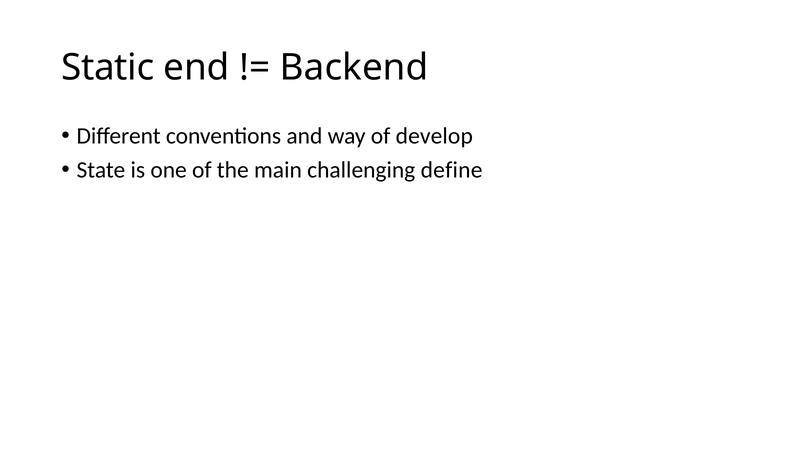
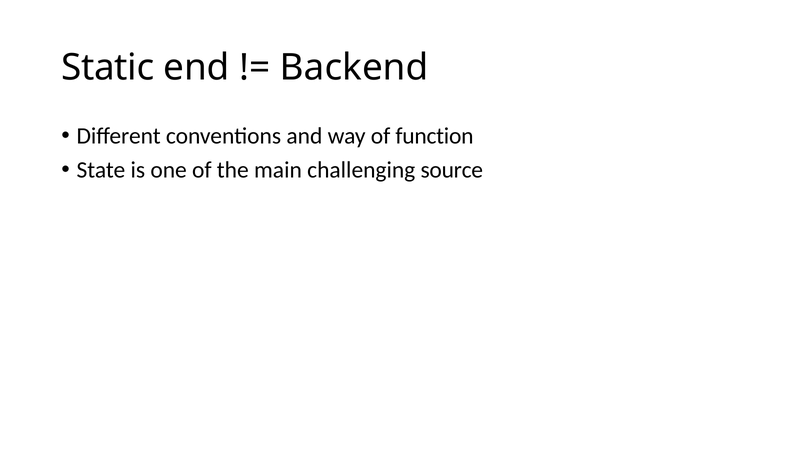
develop: develop -> function
define: define -> source
